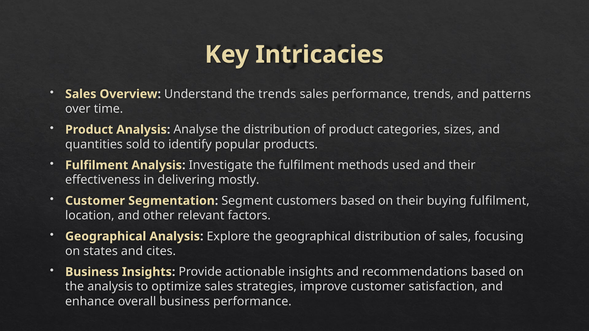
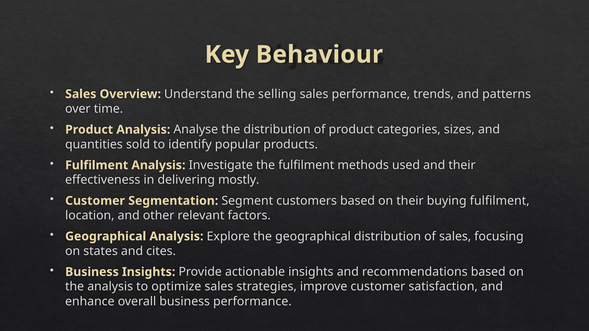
Intricacies: Intricacies -> Behaviour
the trends: trends -> selling
